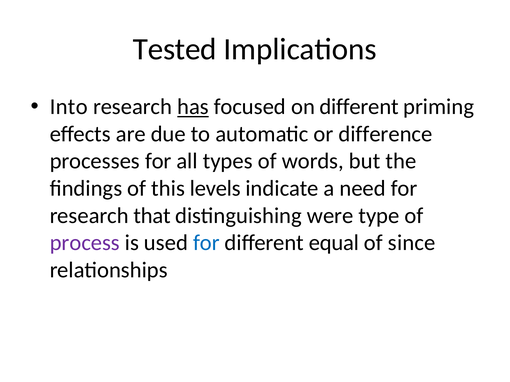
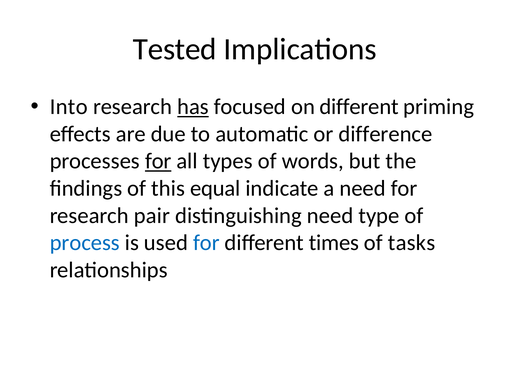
for at (158, 161) underline: none -> present
levels: levels -> equal
that: that -> pair
distinguishing were: were -> need
process colour: purple -> blue
equal: equal -> times
since: since -> tasks
